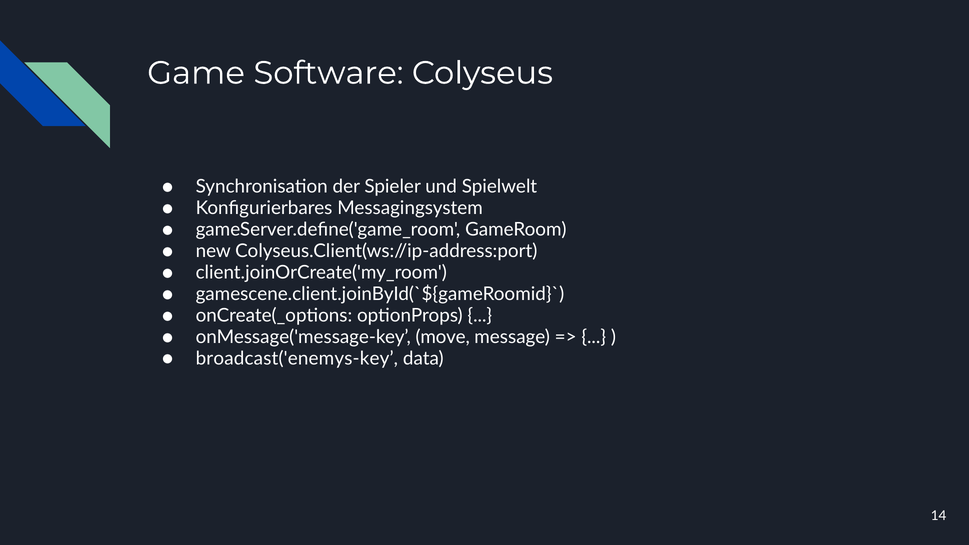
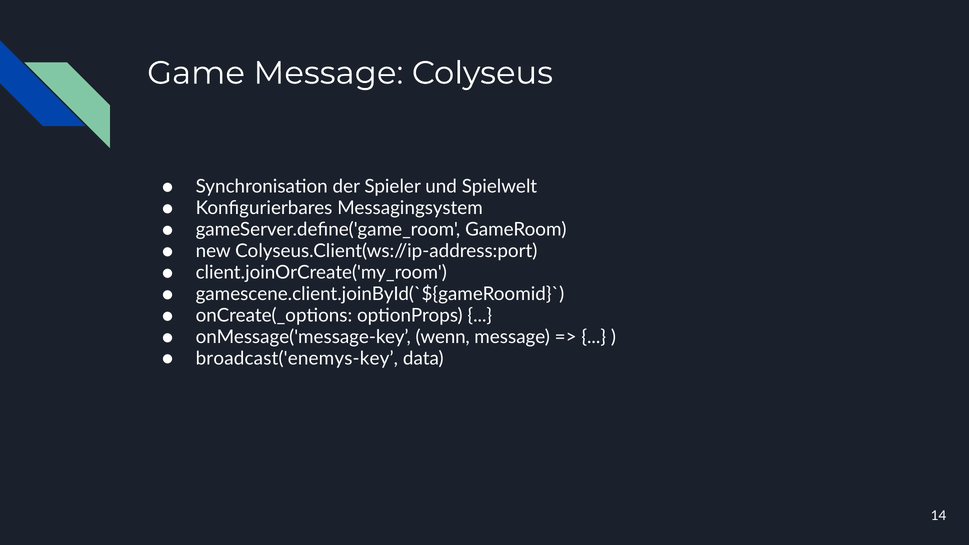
Game Software: Software -> Message
move: move -> wenn
